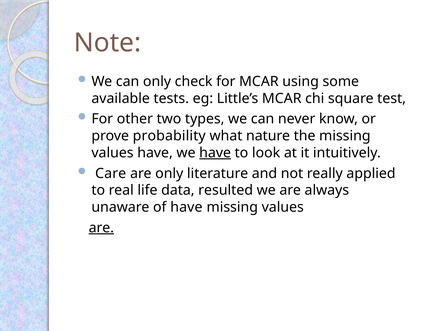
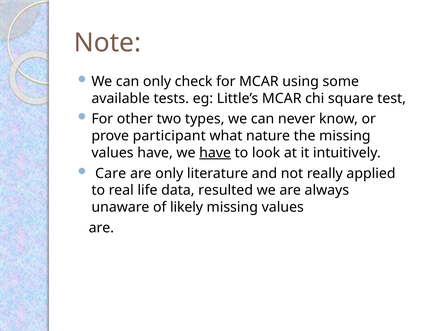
probability: probability -> participant
of have: have -> likely
are at (101, 228) underline: present -> none
